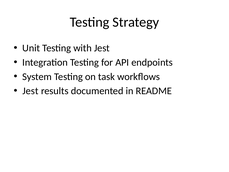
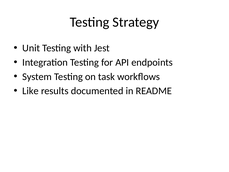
Jest at (30, 91): Jest -> Like
